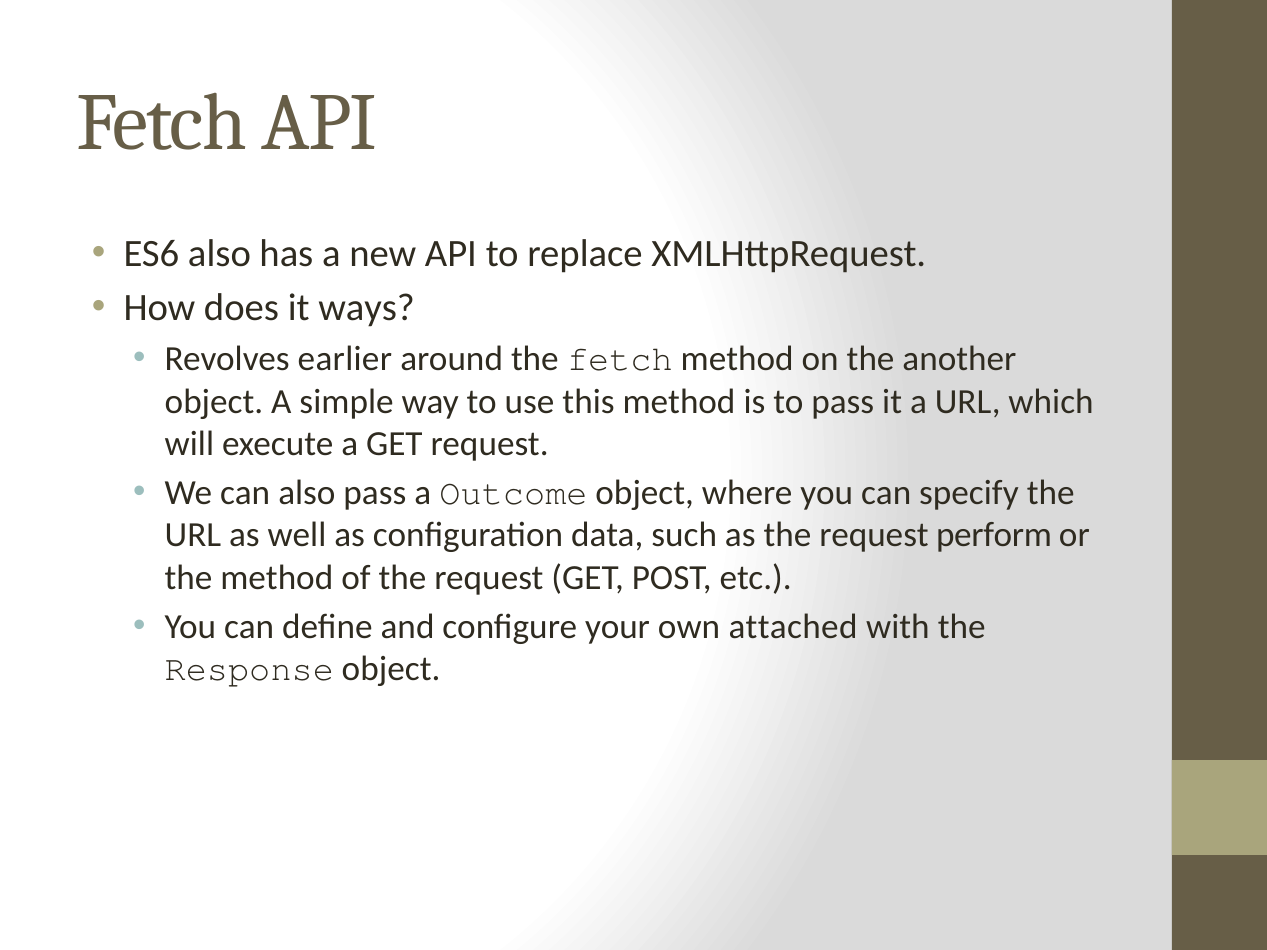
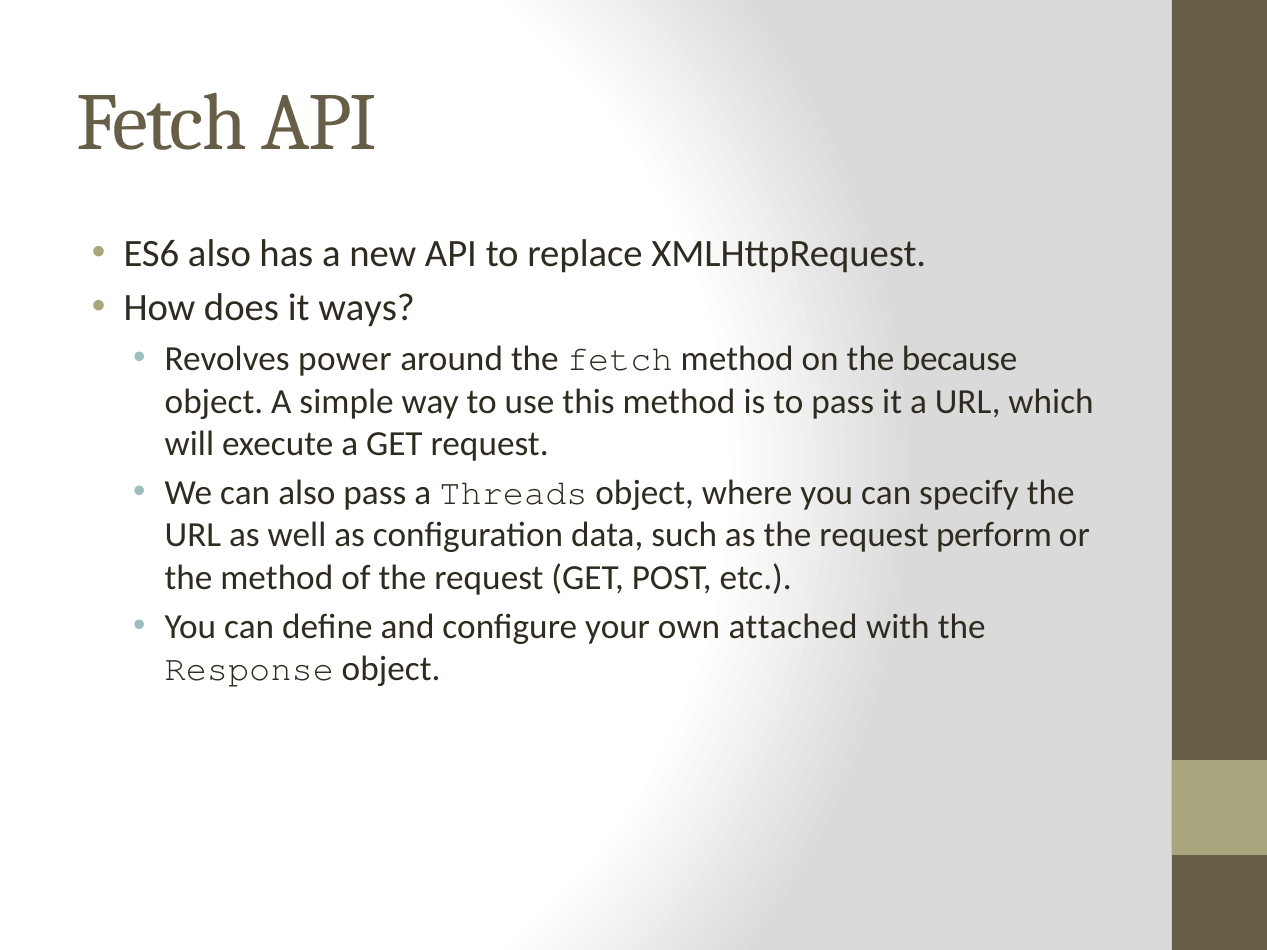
earlier: earlier -> power
another: another -> because
Outcome: Outcome -> Threads
